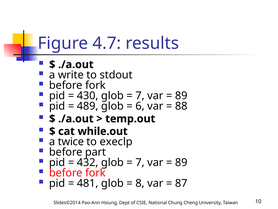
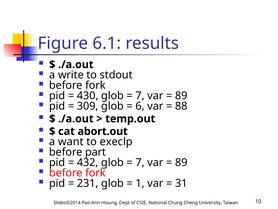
4.7: 4.7 -> 6.1
489: 489 -> 309
while.out: while.out -> abort.out
twice: twice -> want
481: 481 -> 231
8: 8 -> 1
87: 87 -> 31
